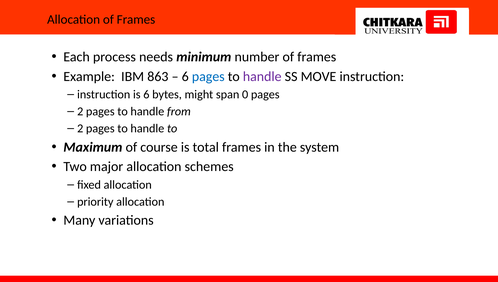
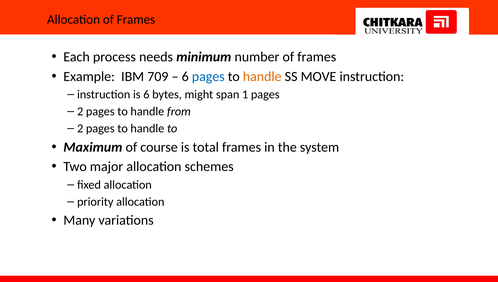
863: 863 -> 709
handle at (262, 76) colour: purple -> orange
0: 0 -> 1
